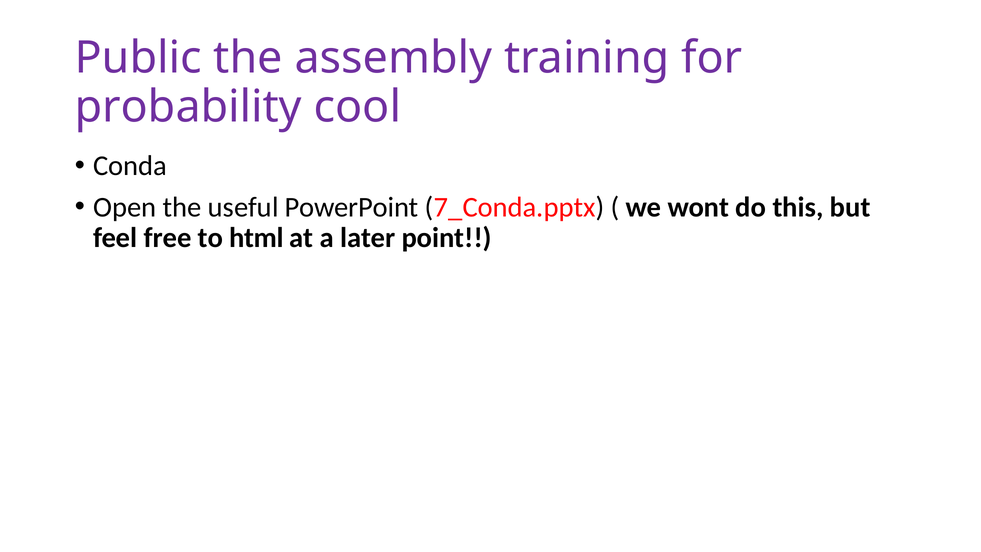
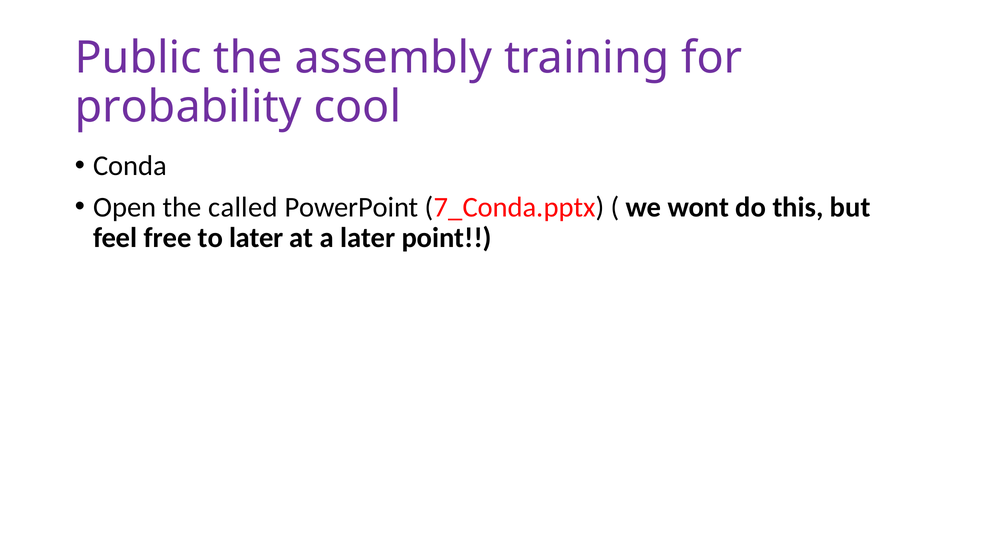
useful: useful -> called
to html: html -> later
